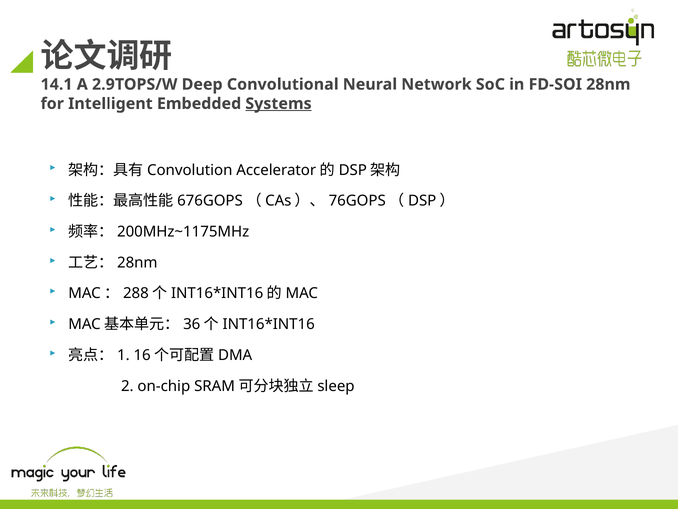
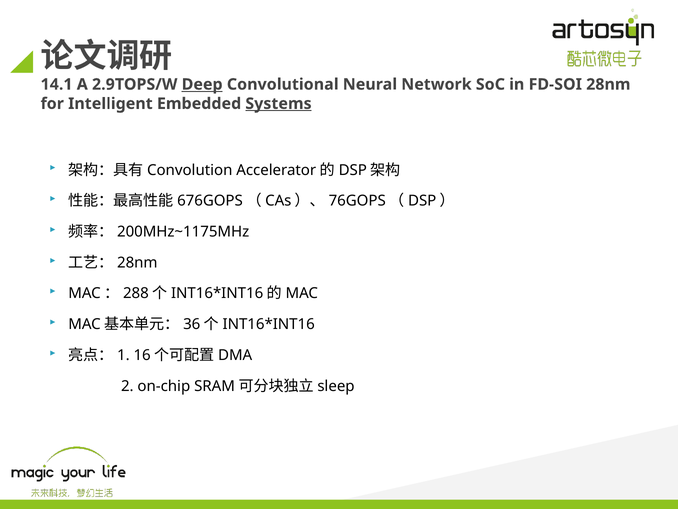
Deep underline: none -> present
